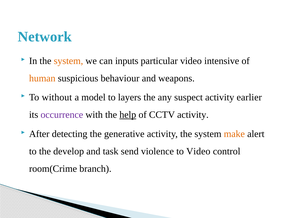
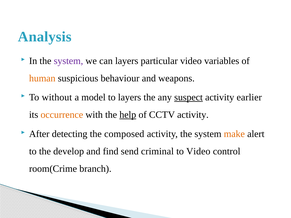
Network: Network -> Analysis
system at (68, 61) colour: orange -> purple
can inputs: inputs -> layers
intensive: intensive -> variables
suspect underline: none -> present
occurrence colour: purple -> orange
generative: generative -> composed
task: task -> find
violence: violence -> criminal
